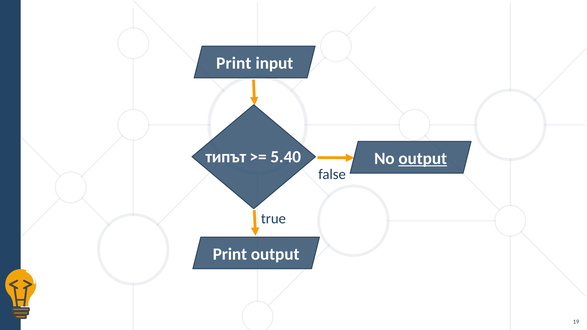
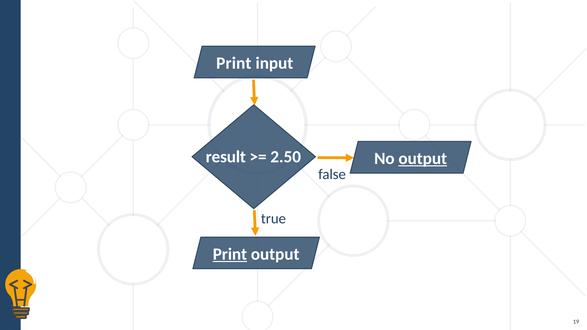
типът: типът -> result
5.40: 5.40 -> 2.50
Print at (230, 254) underline: none -> present
